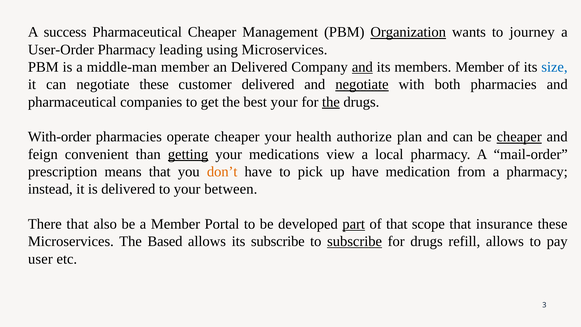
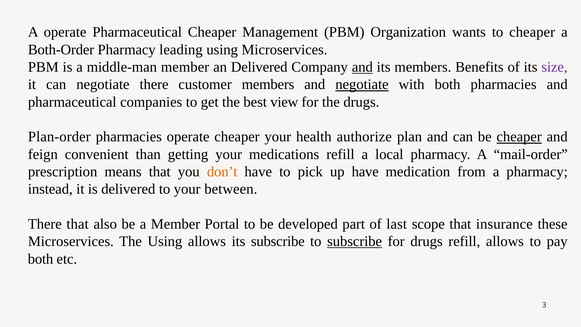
A success: success -> operate
Organization underline: present -> none
to journey: journey -> cheaper
User-Order: User-Order -> Both-Order
members Member: Member -> Benefits
size colour: blue -> purple
negotiate these: these -> there
customer delivered: delivered -> members
best your: your -> view
the at (331, 102) underline: present -> none
With-order: With-order -> Plan-order
getting underline: present -> none
medications view: view -> refill
part underline: present -> none
of that: that -> last
The Based: Based -> Using
user at (40, 259): user -> both
